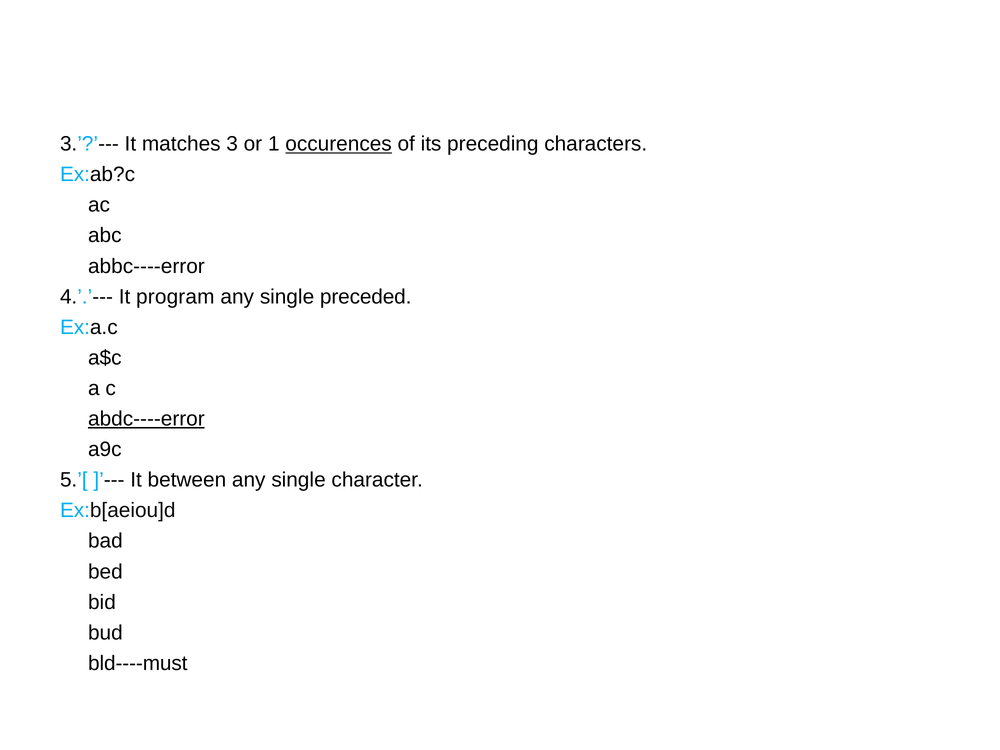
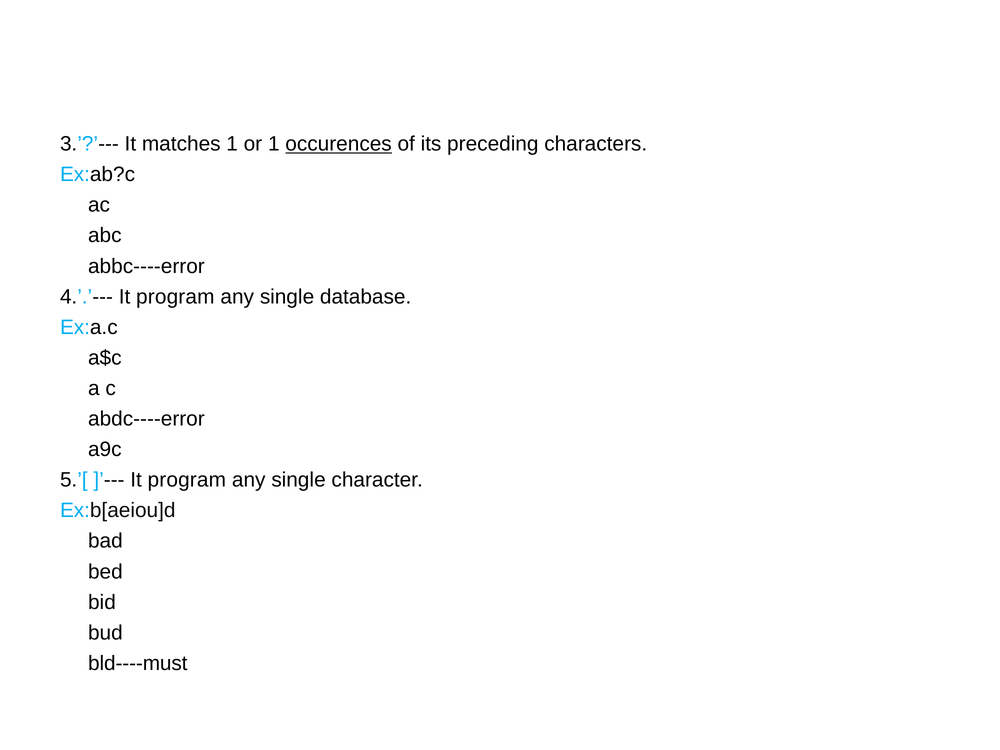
matches 3: 3 -> 1
preceded: preceded -> database
abdc----error underline: present -> none
between at (187, 480): between -> program
